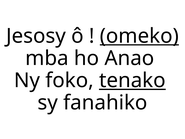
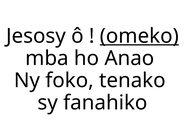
tenako underline: present -> none
